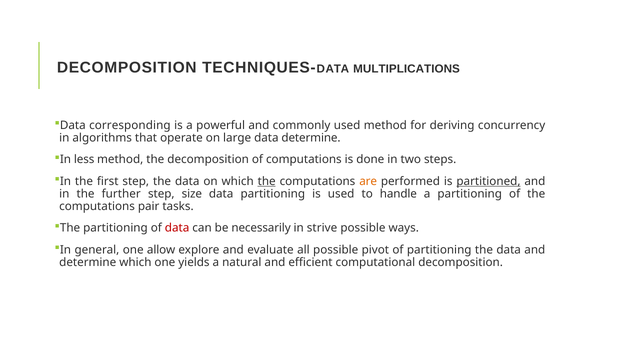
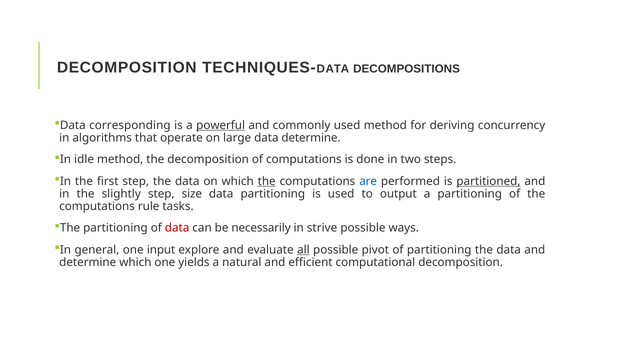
MULTIPLICATIONS: MULTIPLICATIONS -> DECOMPOSITIONS
powerful underline: none -> present
less: less -> idle
are colour: orange -> blue
further: further -> slightly
handle: handle -> output
pair: pair -> rule
allow: allow -> input
all underline: none -> present
